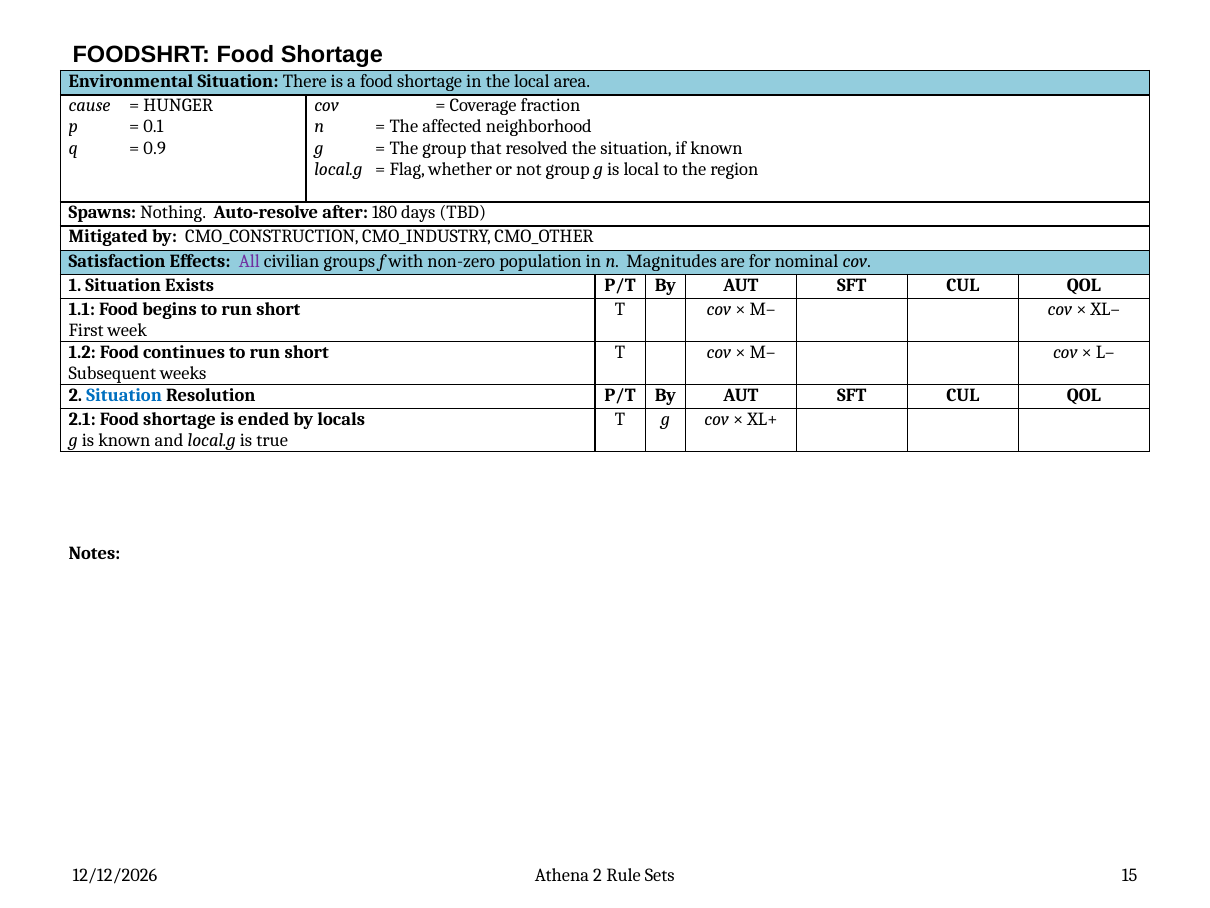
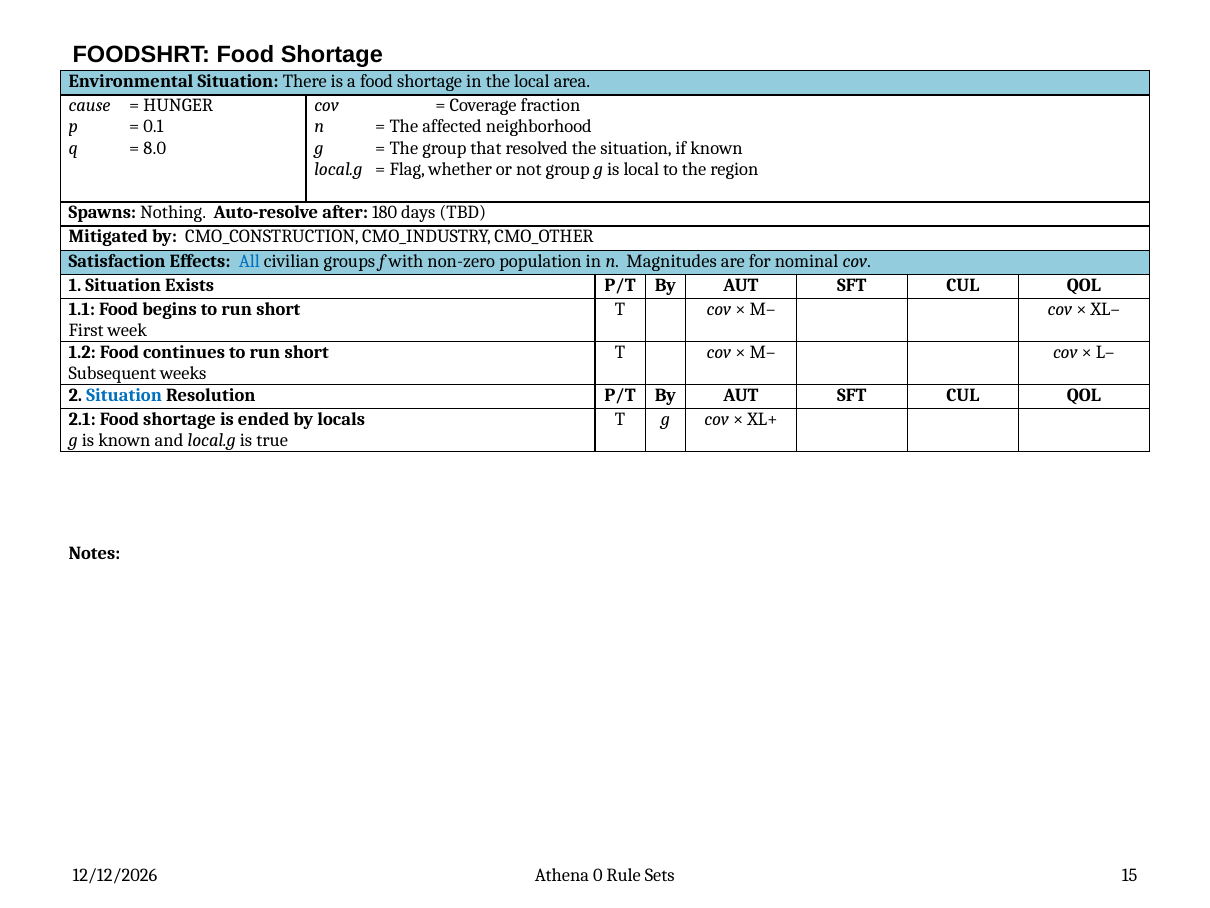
0.9: 0.9 -> 8.0
All colour: purple -> blue
Athena 2: 2 -> 0
